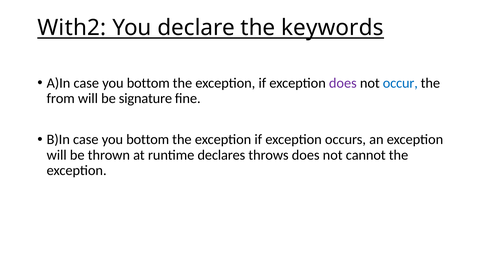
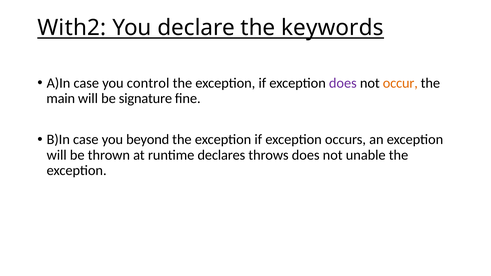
A)In case you bottom: bottom -> control
occur colour: blue -> orange
from: from -> main
B)In case you bottom: bottom -> beyond
cannot: cannot -> unable
